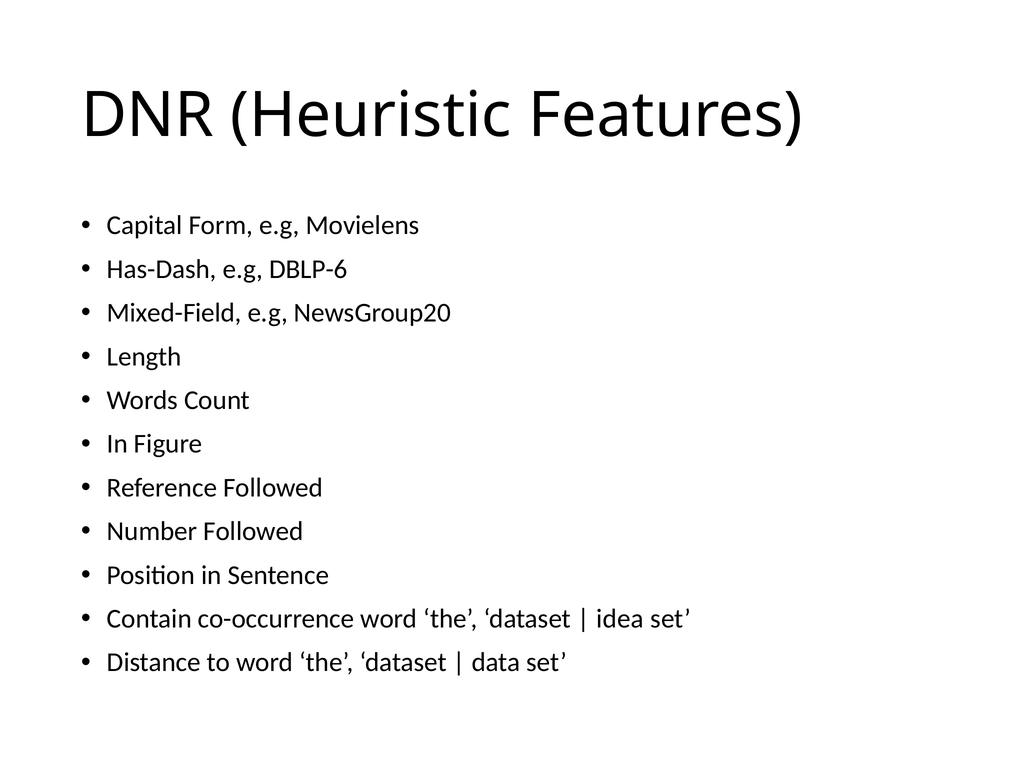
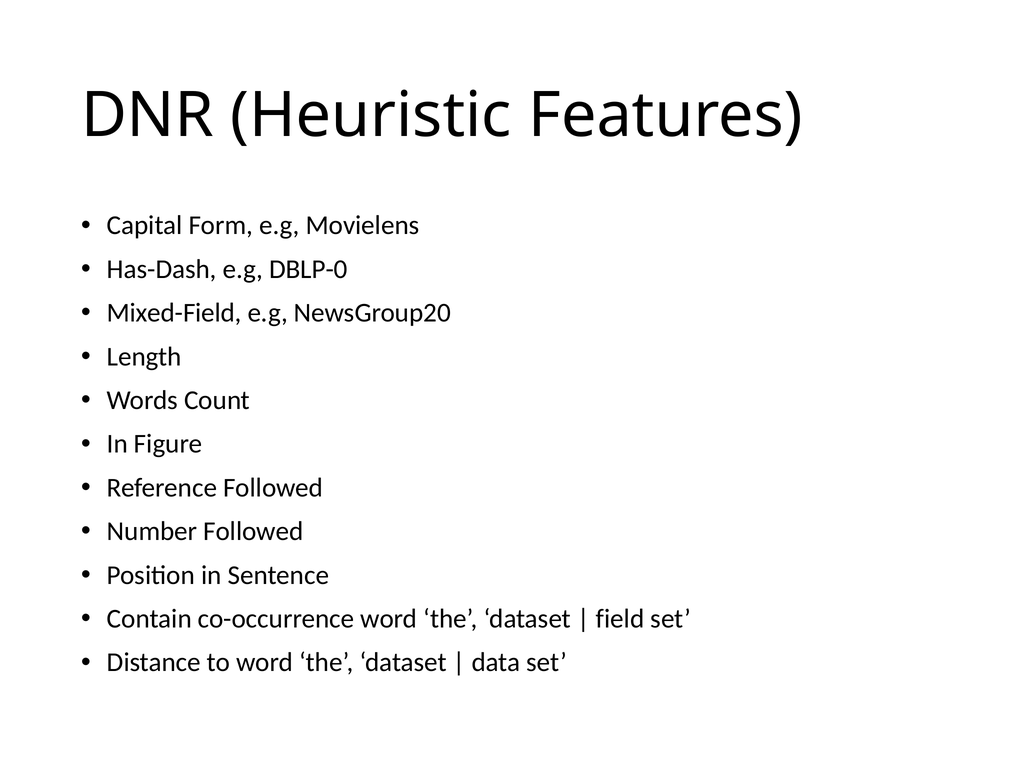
DBLP-6: DBLP-6 -> DBLP-0
idea: idea -> field
